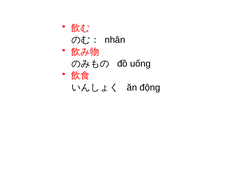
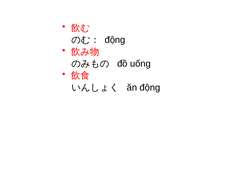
nhân at (115, 40): nhân -> động
